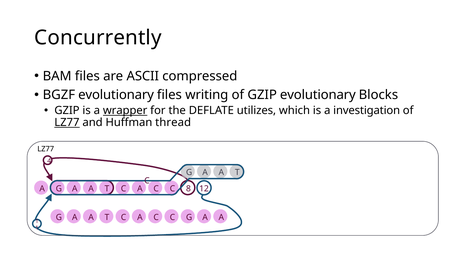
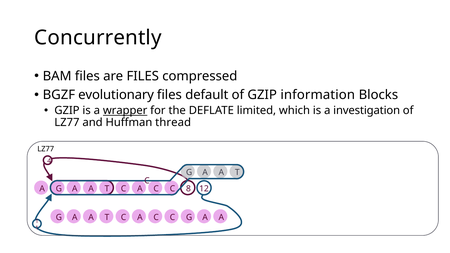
are ASCII: ASCII -> FILES
writing: writing -> default
GZIP evolutionary: evolutionary -> information
utilizes: utilizes -> limited
LZ77 at (67, 123) underline: present -> none
